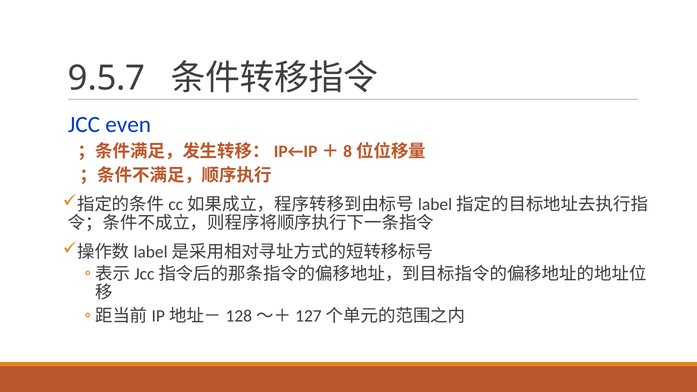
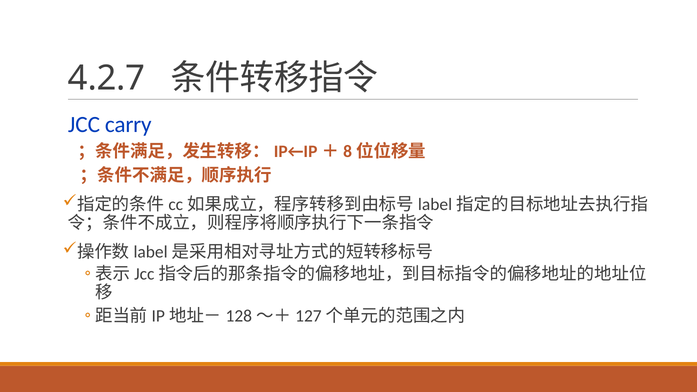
9.5.7: 9.5.7 -> 4.2.7
even: even -> carry
